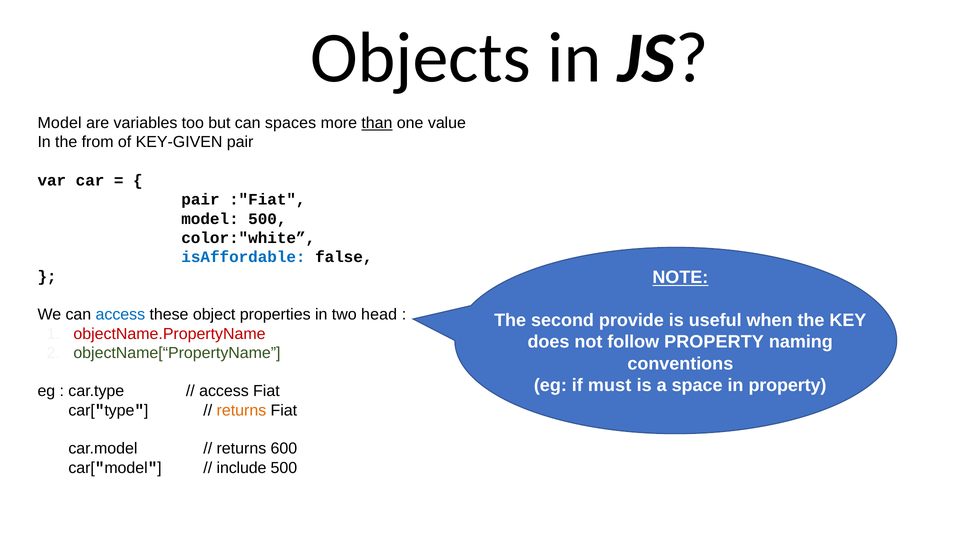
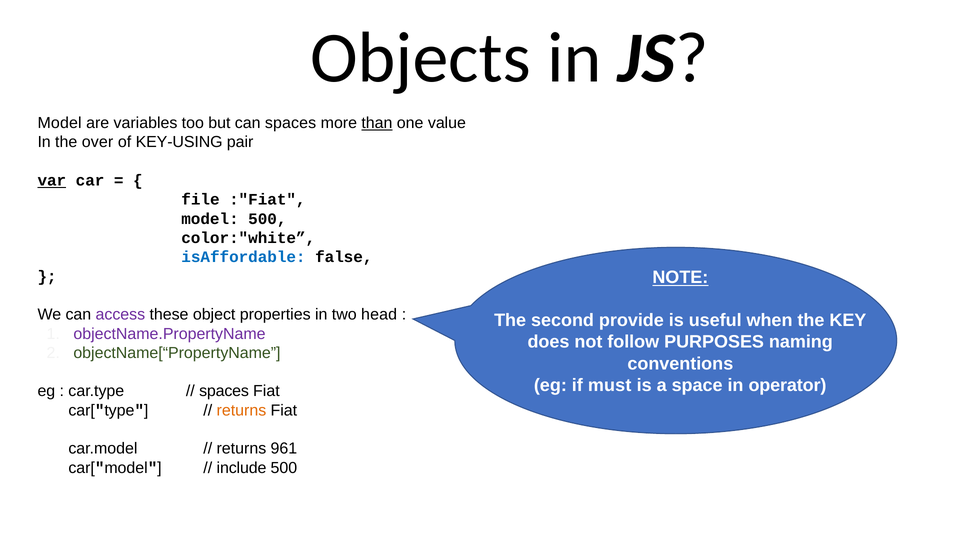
from: from -> over
KEY-GIVEN: KEY-GIVEN -> KEY-USING
var underline: none -> present
pair at (200, 200): pair -> file
access at (120, 315) colour: blue -> purple
objectName.PropertyName colour: red -> purple
follow PROPERTY: PROPERTY -> PURPOSES
in property: property -> operator
access at (224, 392): access -> spaces
600: 600 -> 961
